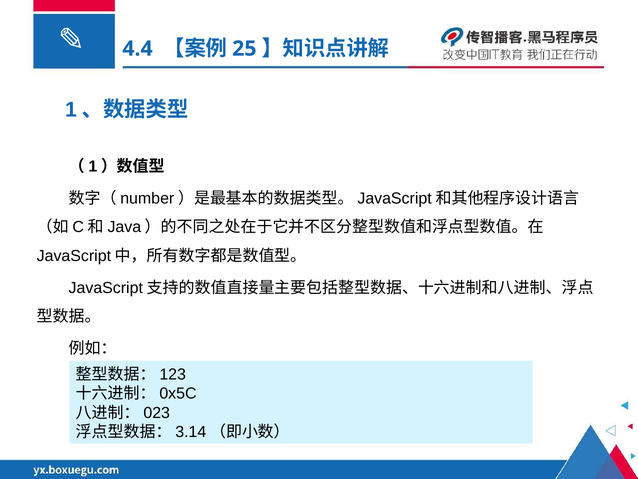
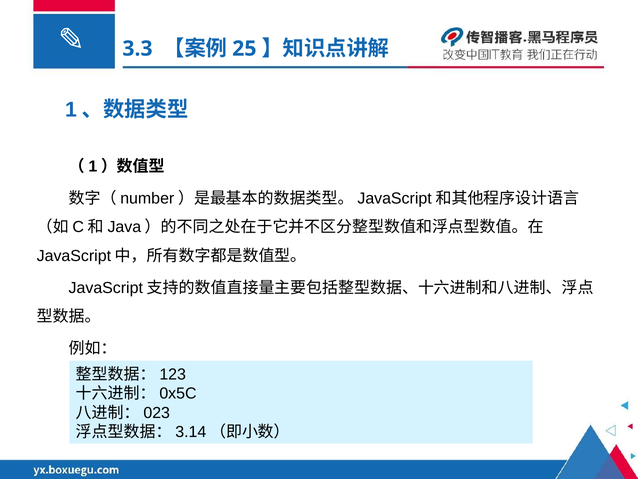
4.4: 4.4 -> 3.3
